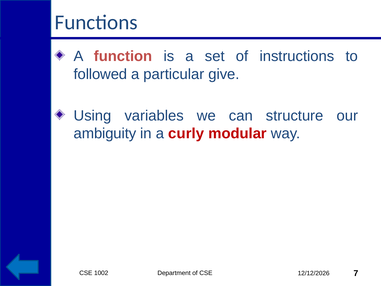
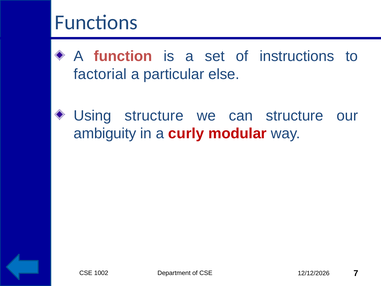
followed: followed -> factorial
give: give -> else
Using variables: variables -> structure
